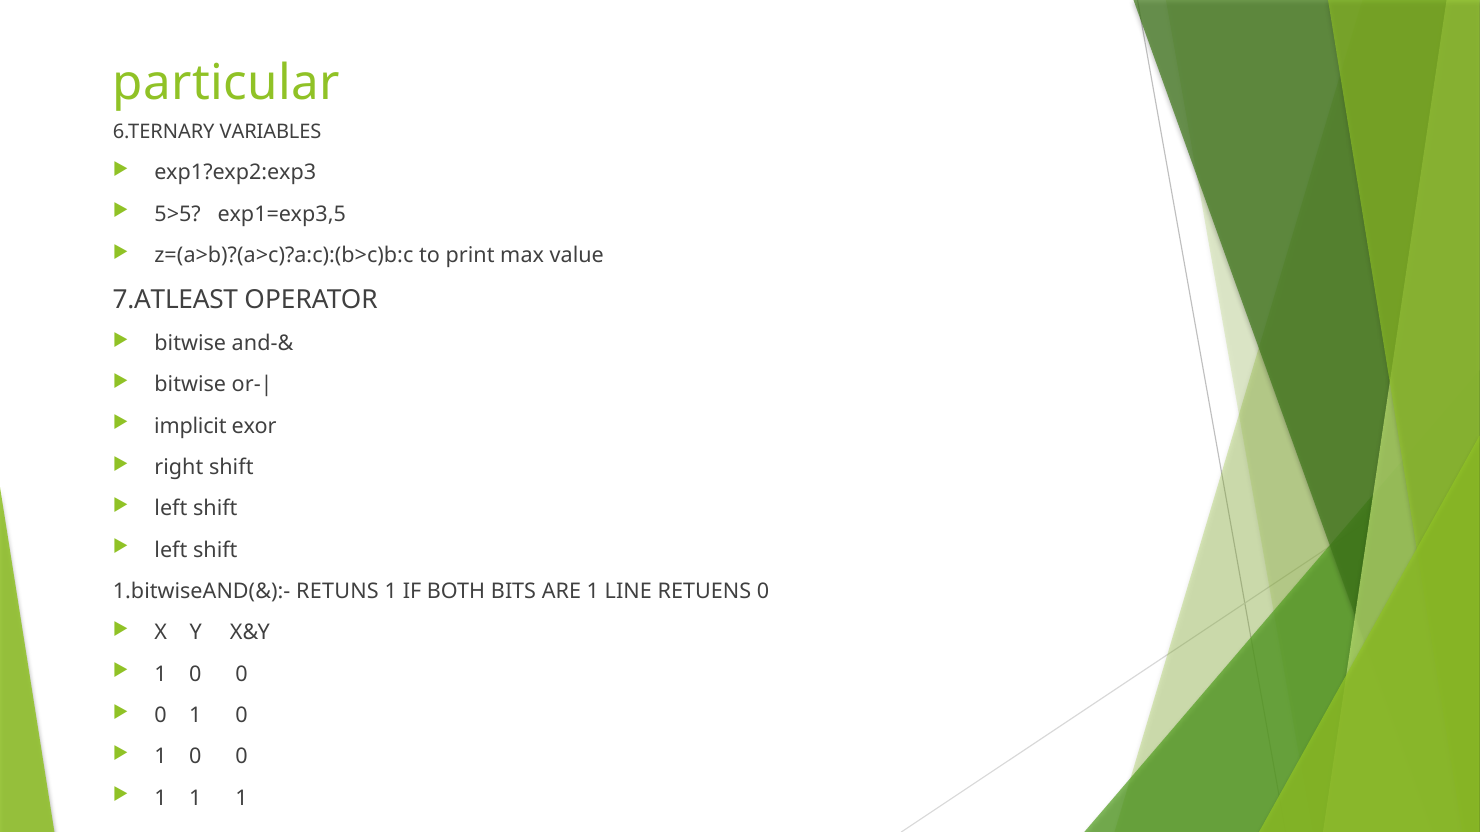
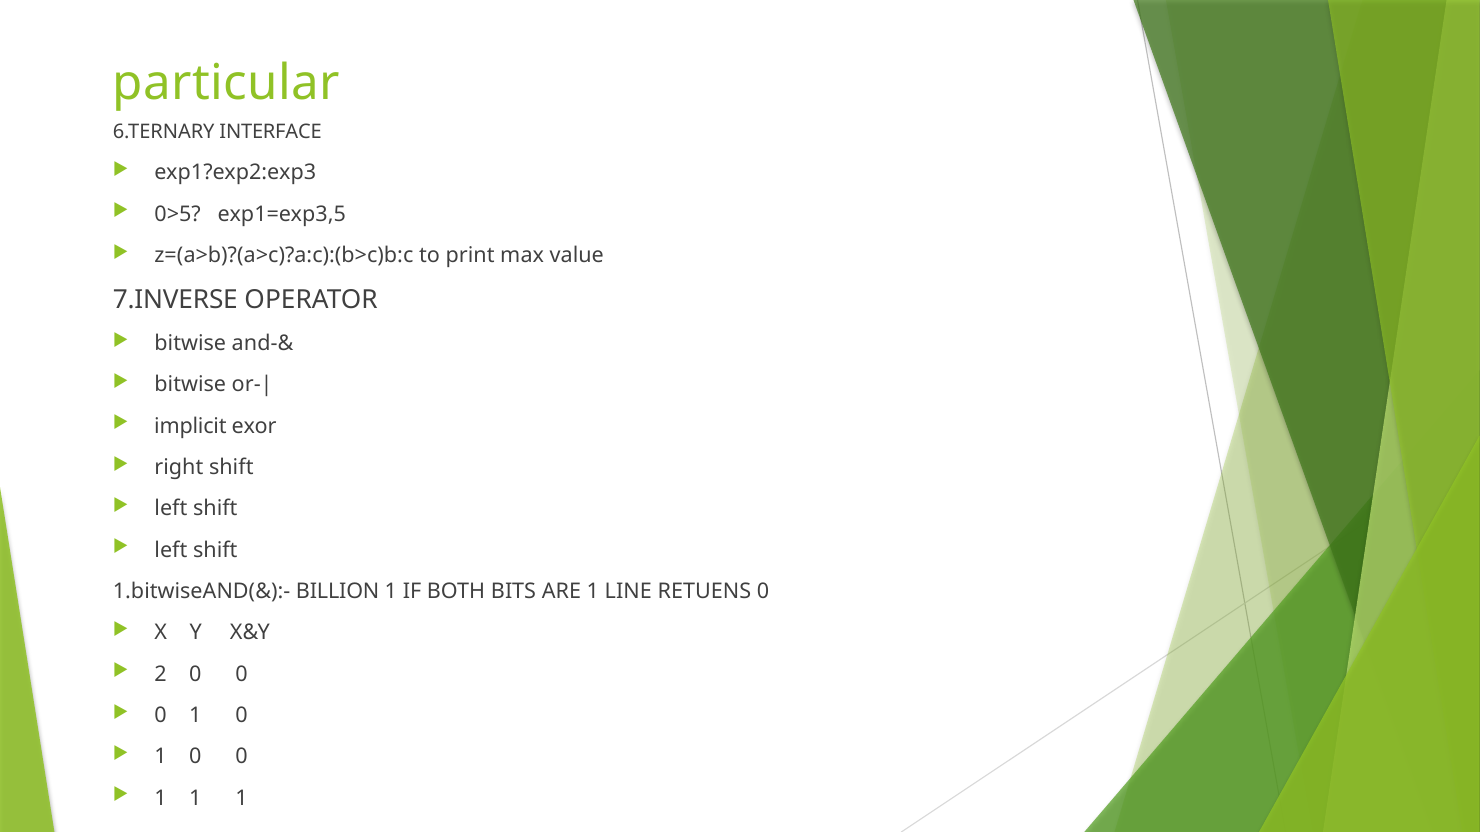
VARIABLES: VARIABLES -> INTERFACE
5>5: 5>5 -> 0>5
7.ATLEAST: 7.ATLEAST -> 7.INVERSE
RETUNS: RETUNS -> BILLION
1 at (161, 674): 1 -> 2
